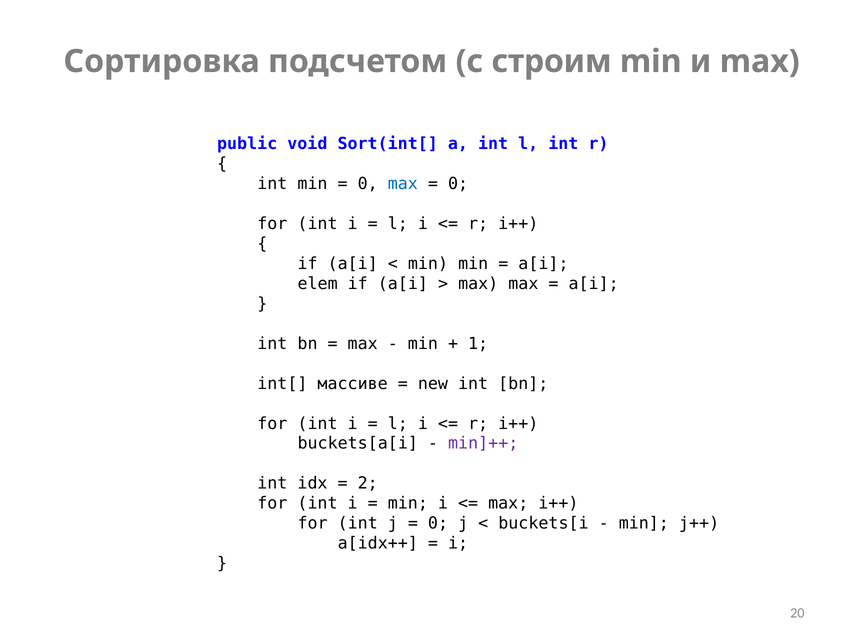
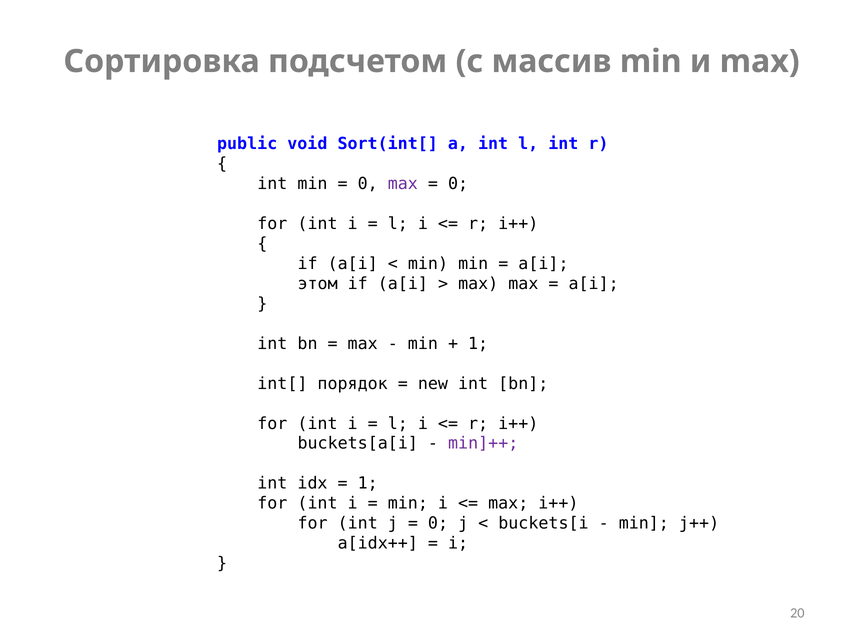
строим: строим -> массив
max at (403, 184) colour: blue -> purple
elem: elem -> этом
массиве: массиве -> порядок
2 at (368, 483): 2 -> 1
